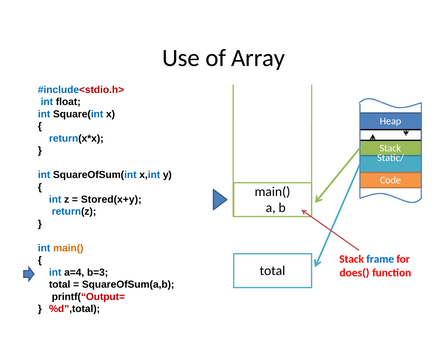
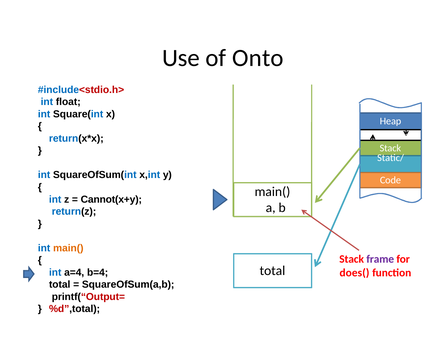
Array: Array -> Onto
Stored(x+y: Stored(x+y -> Cannot(x+y
frame colour: blue -> purple
b=3: b=3 -> b=4
